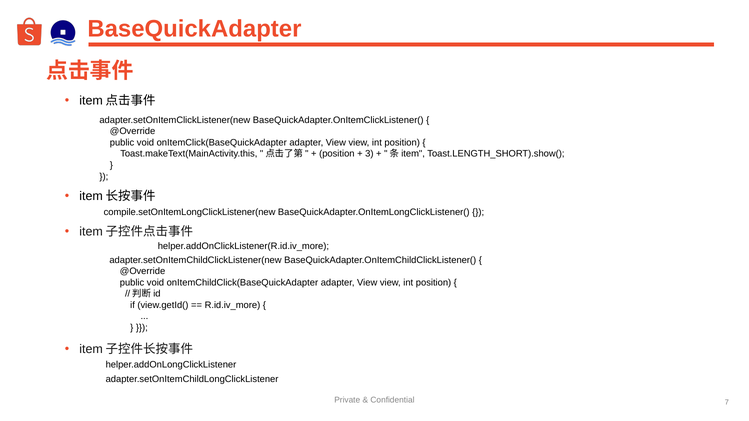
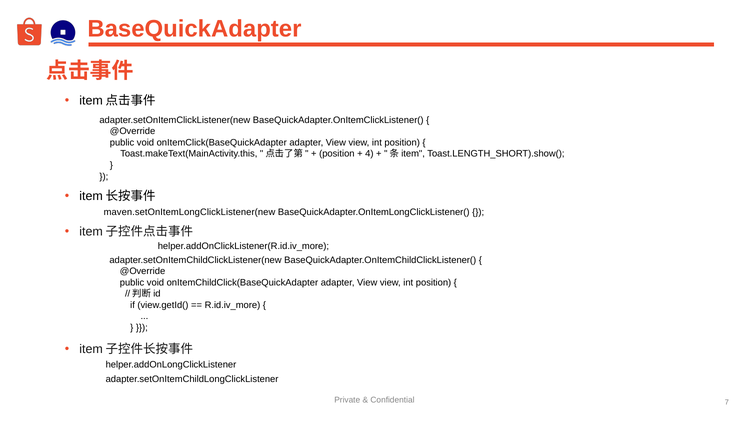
3: 3 -> 4
compile.setOnItemLongClickListener(new: compile.setOnItemLongClickListener(new -> maven.setOnItemLongClickListener(new
